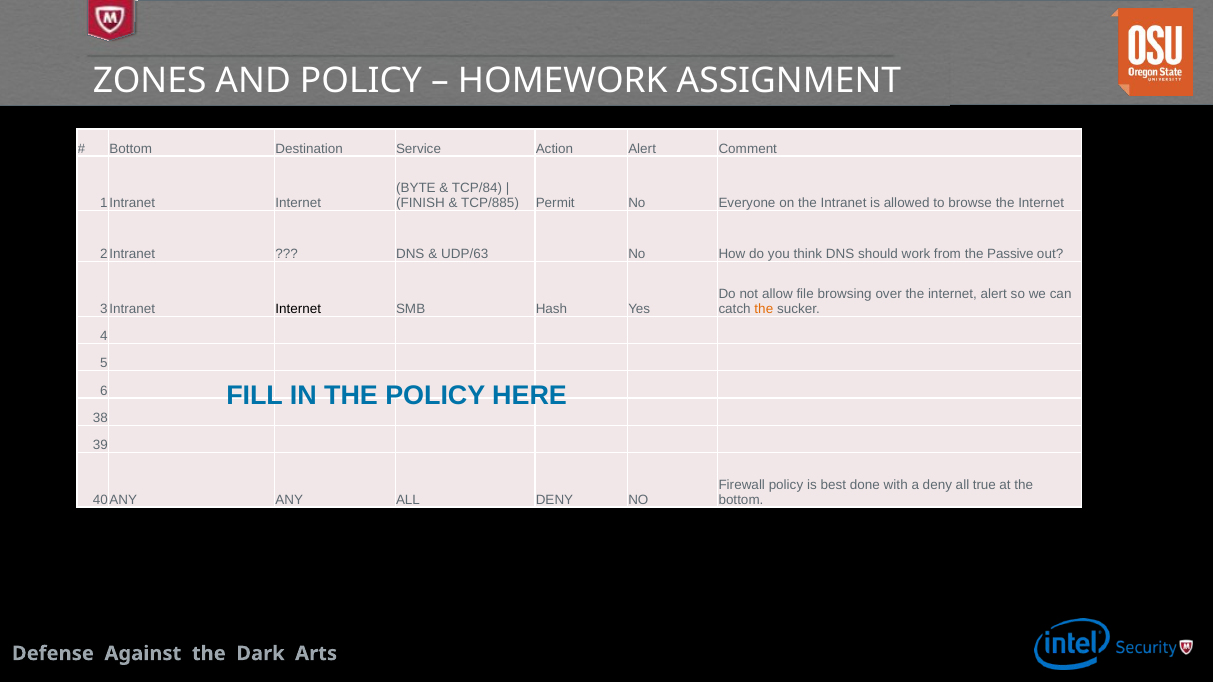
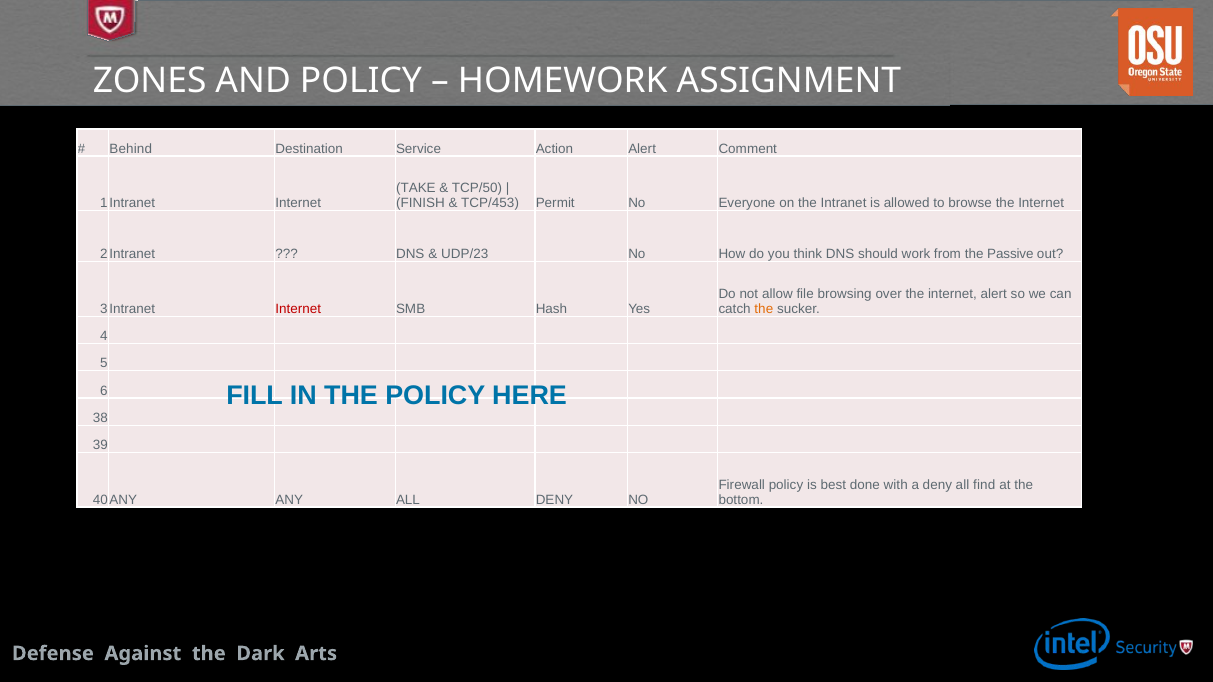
Bottom at (131, 149): Bottom -> Behind
BYTE: BYTE -> TAKE
TCP/84: TCP/84 -> TCP/50
TCP/885: TCP/885 -> TCP/453
UDP/63: UDP/63 -> UDP/23
Internet at (298, 309) colour: black -> red
true: true -> find
